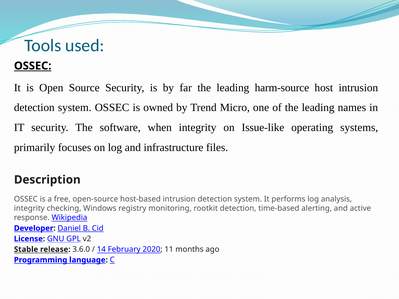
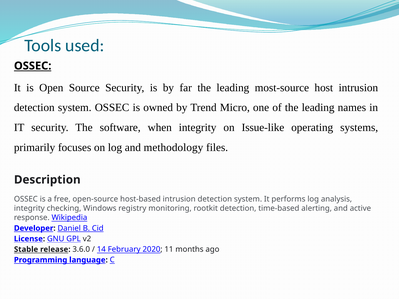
harm-source: harm-source -> most-source
infrastructure: infrastructure -> methodology
